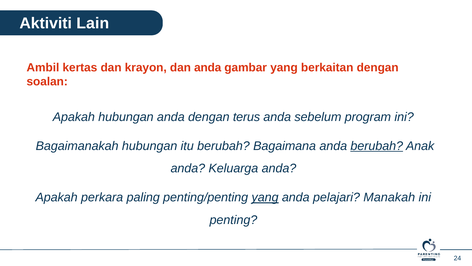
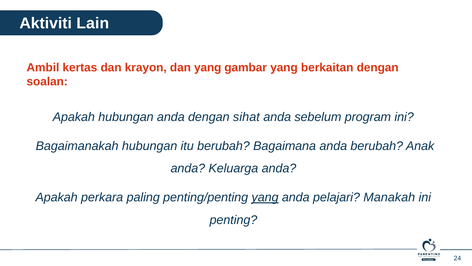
dan anda: anda -> yang
terus: terus -> sihat
berubah at (377, 146) underline: present -> none
